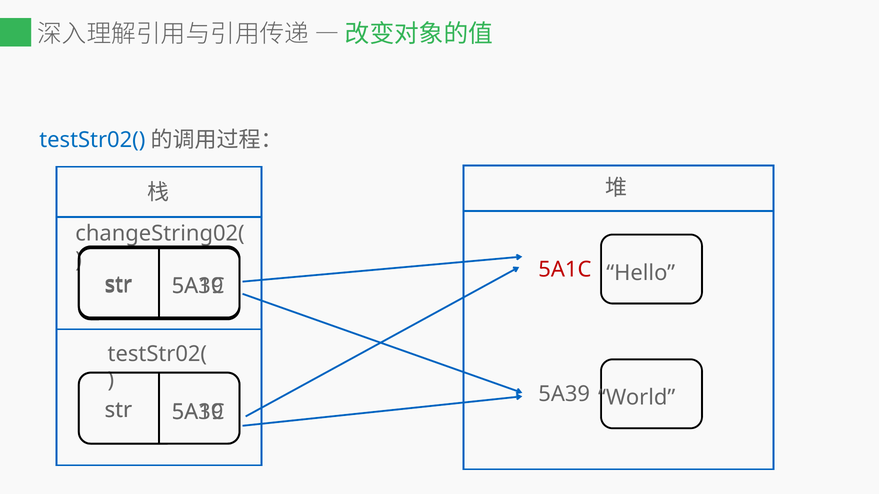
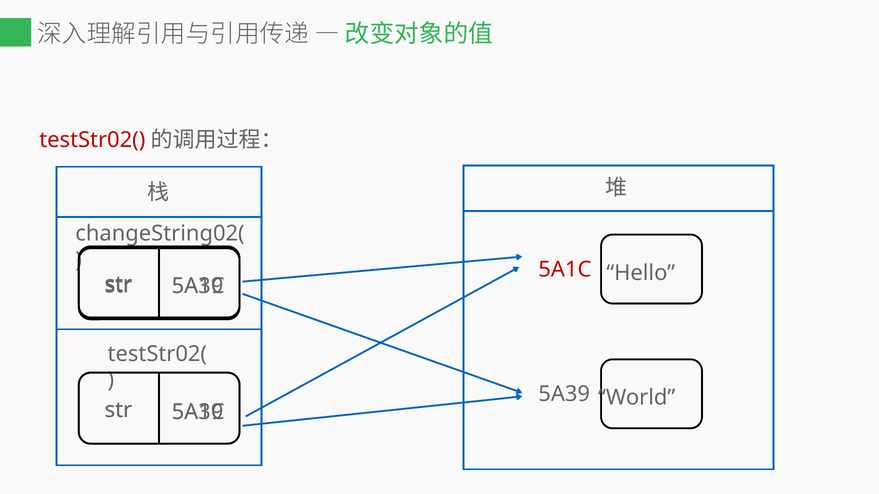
testStr02( at (92, 140) colour: blue -> red
